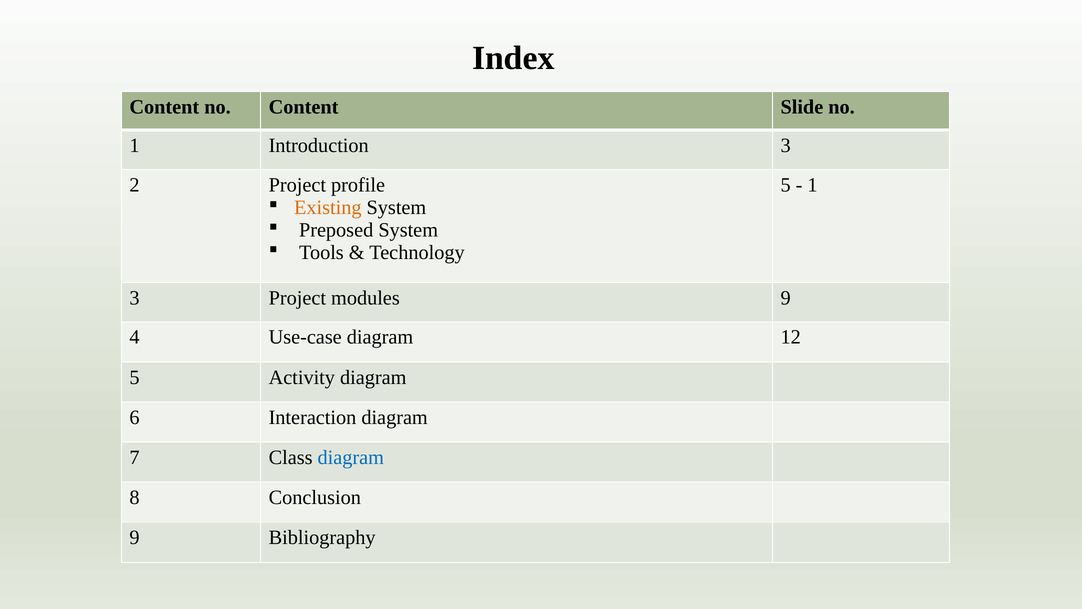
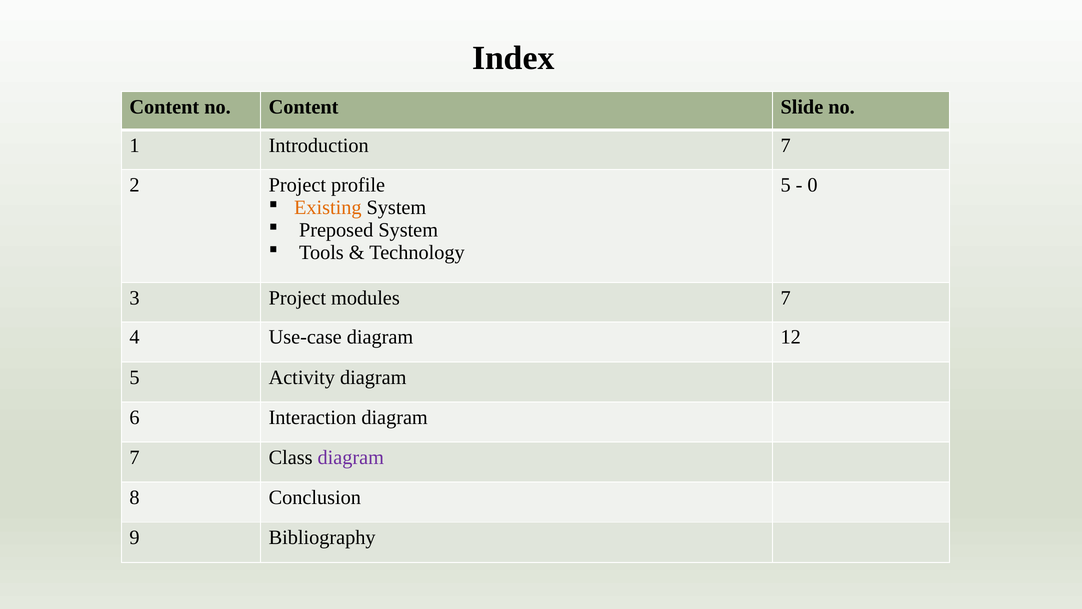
Introduction 3: 3 -> 7
1 at (812, 185): 1 -> 0
modules 9: 9 -> 7
diagram at (351, 457) colour: blue -> purple
